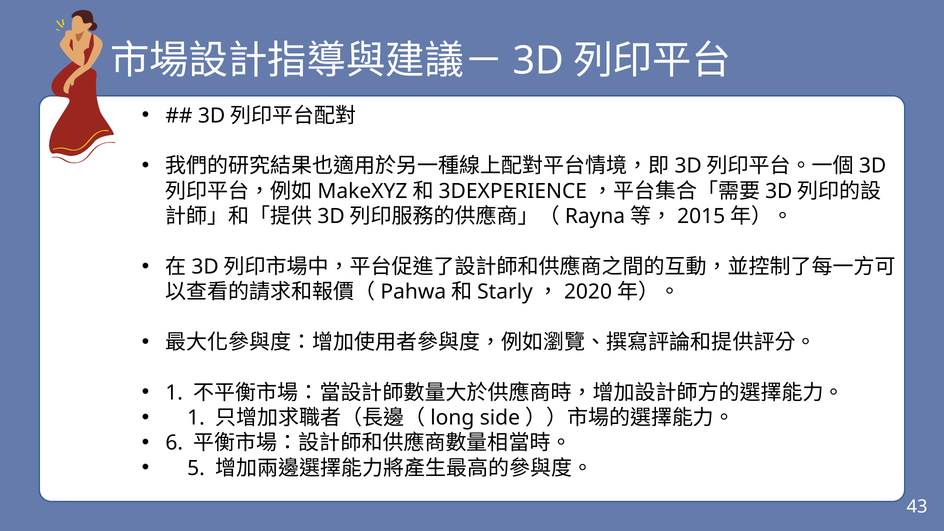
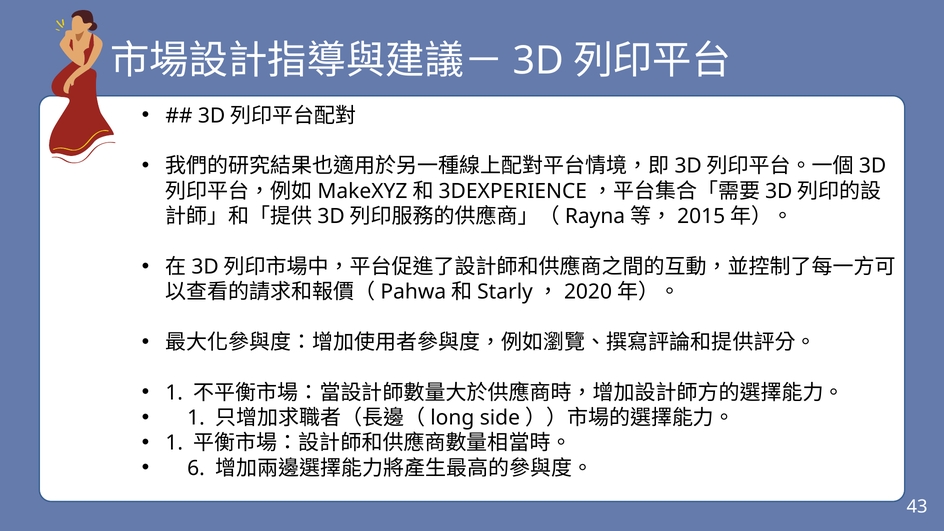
6 at (174, 443): 6 -> 1
5: 5 -> 6
